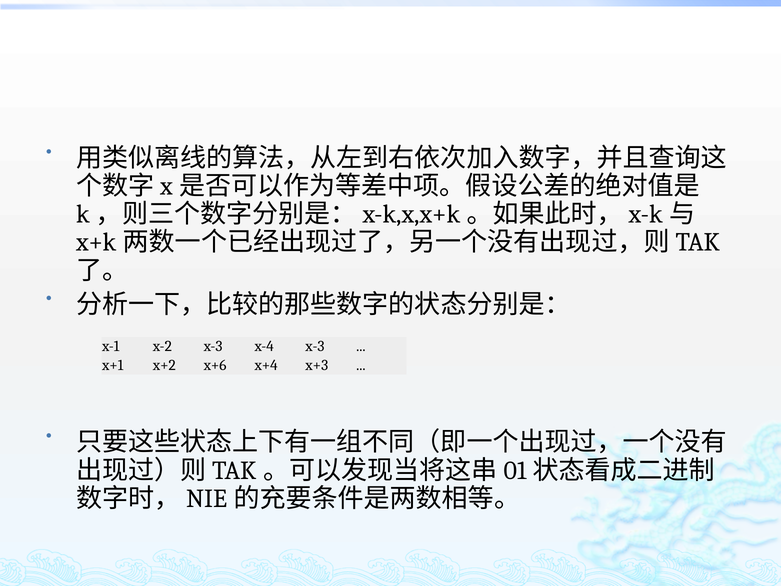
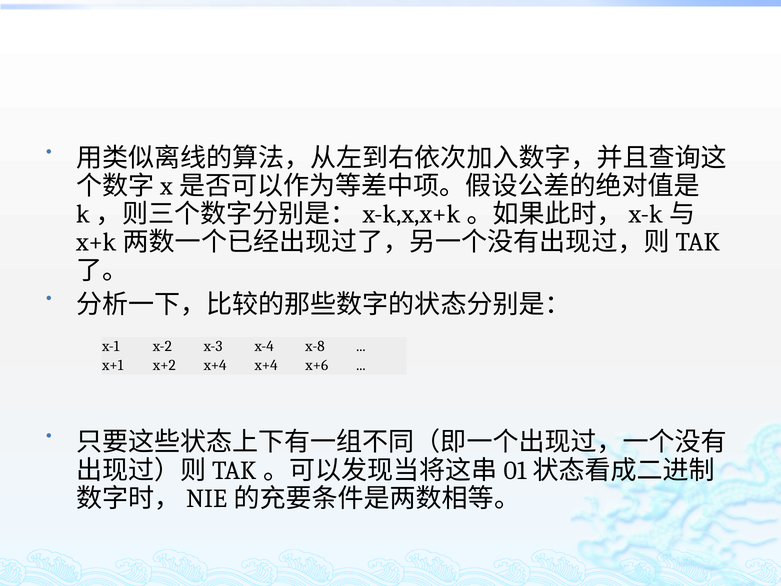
x-4 x-3: x-3 -> x-8
x+2 x+6: x+6 -> x+4
x+3: x+3 -> x+6
